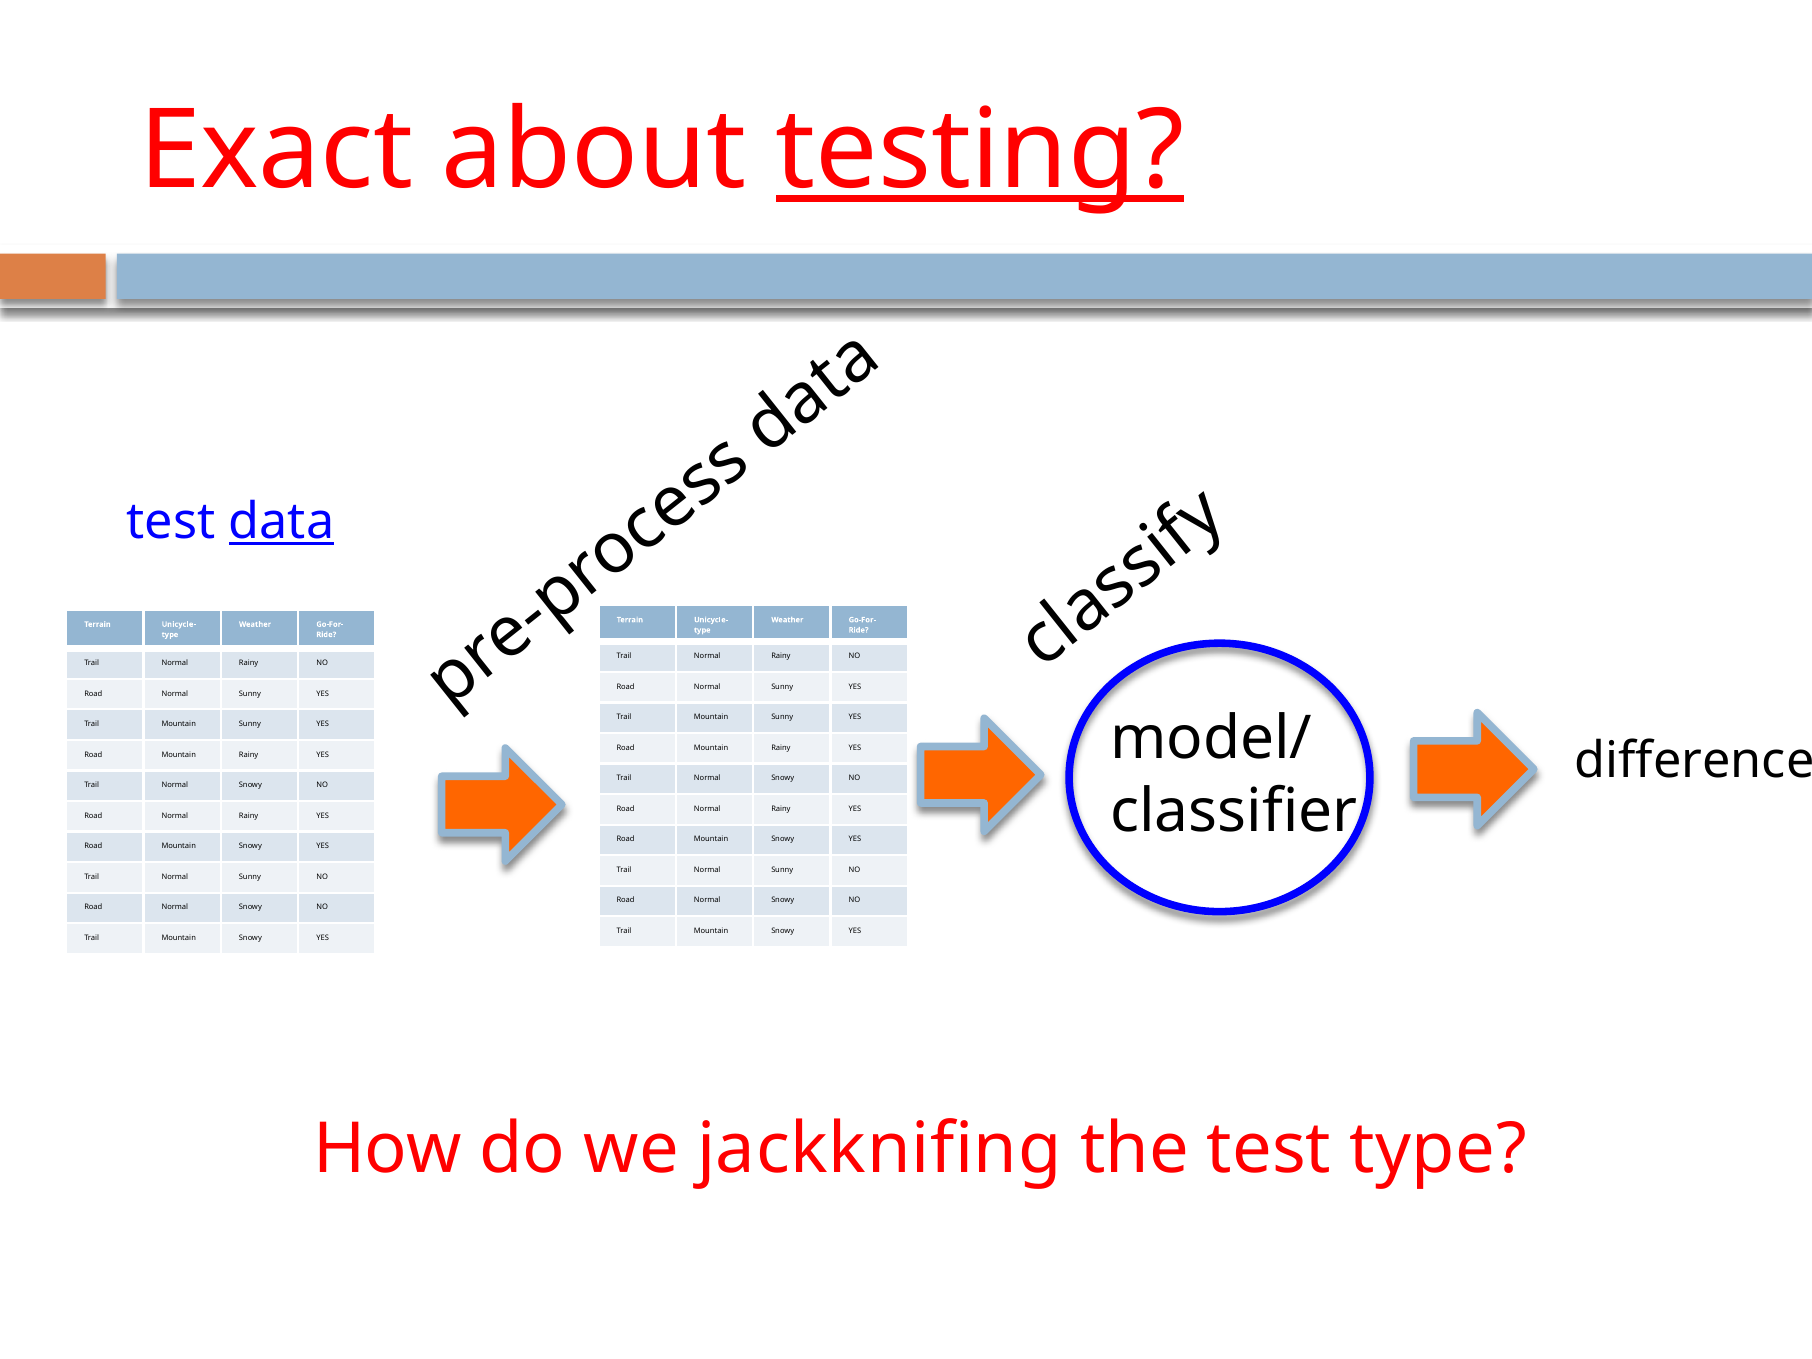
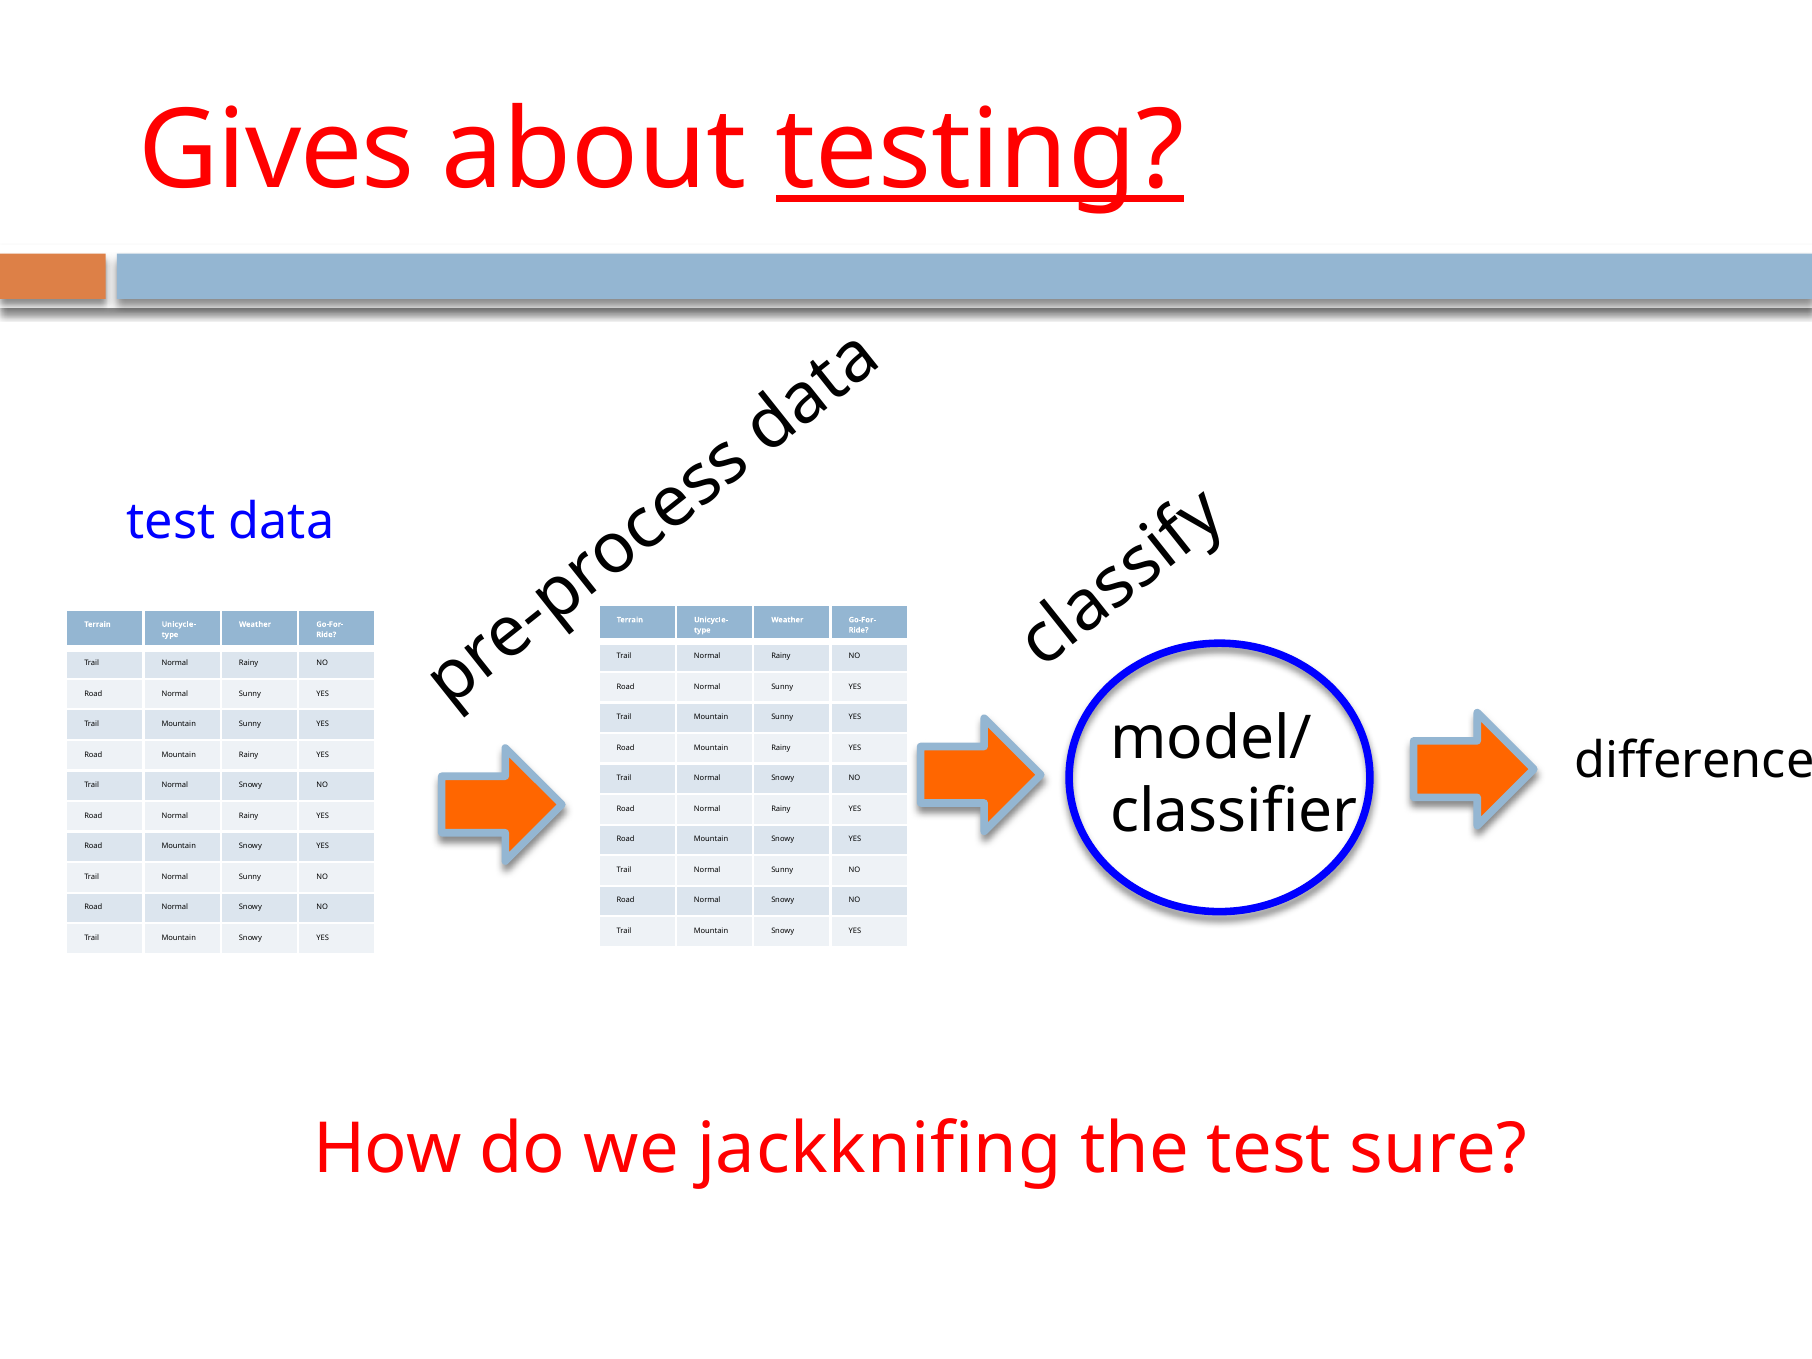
Exact: Exact -> Gives
data underline: present -> none
test type: type -> sure
